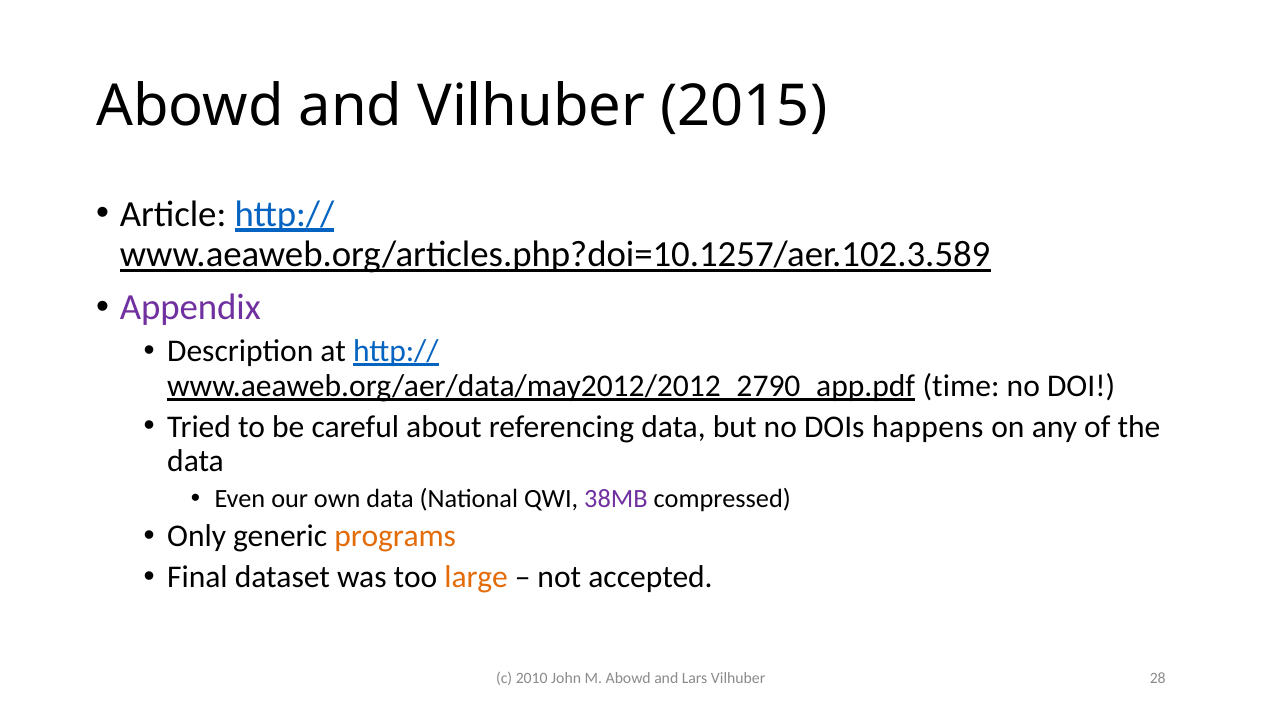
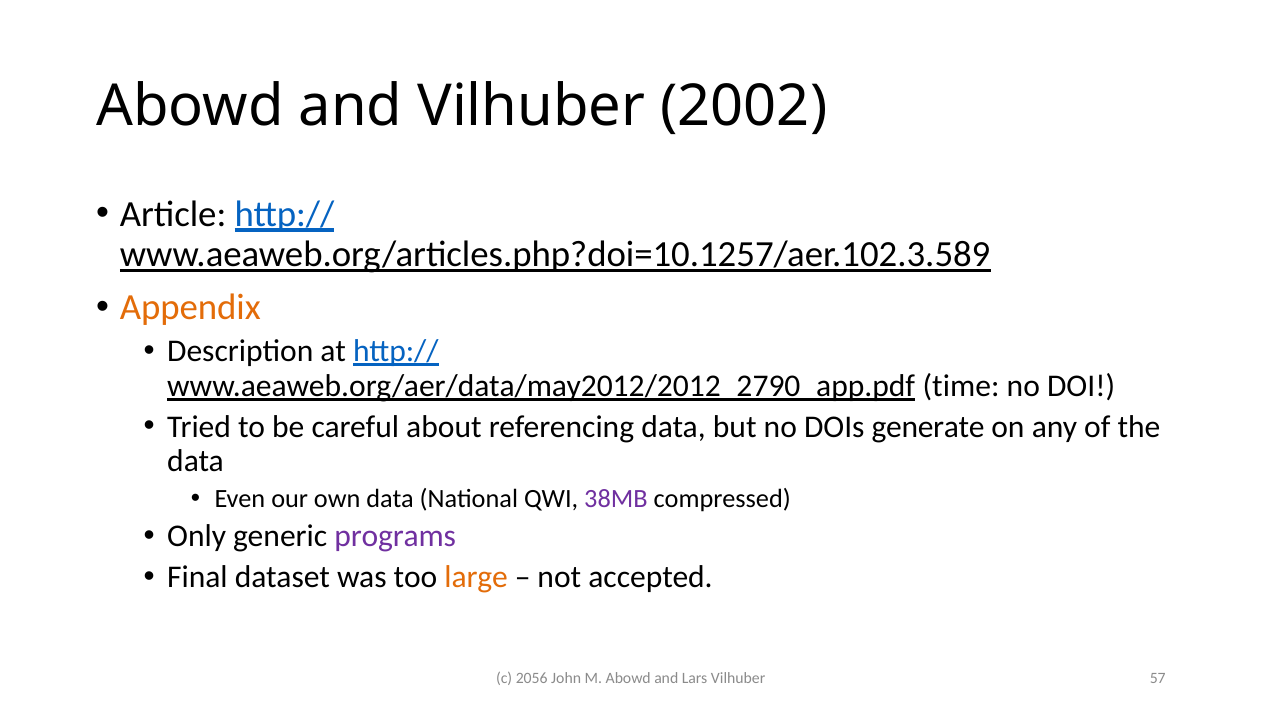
2015: 2015 -> 2002
Appendix colour: purple -> orange
happens: happens -> generate
programs colour: orange -> purple
2010: 2010 -> 2056
28: 28 -> 57
